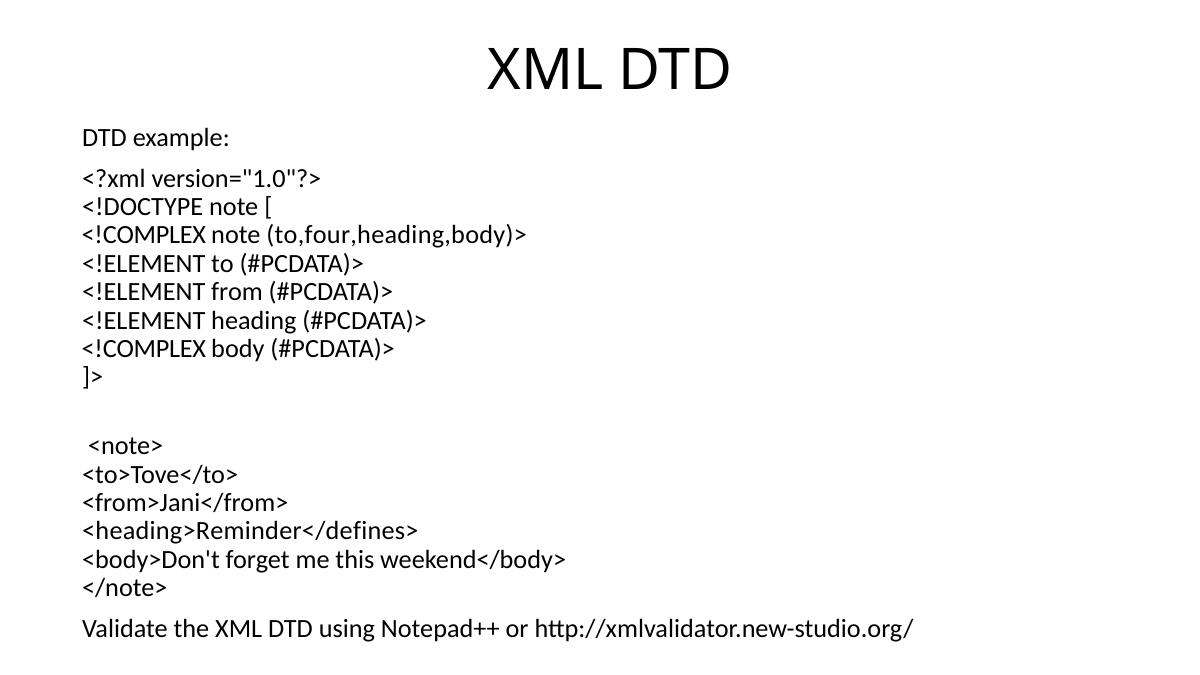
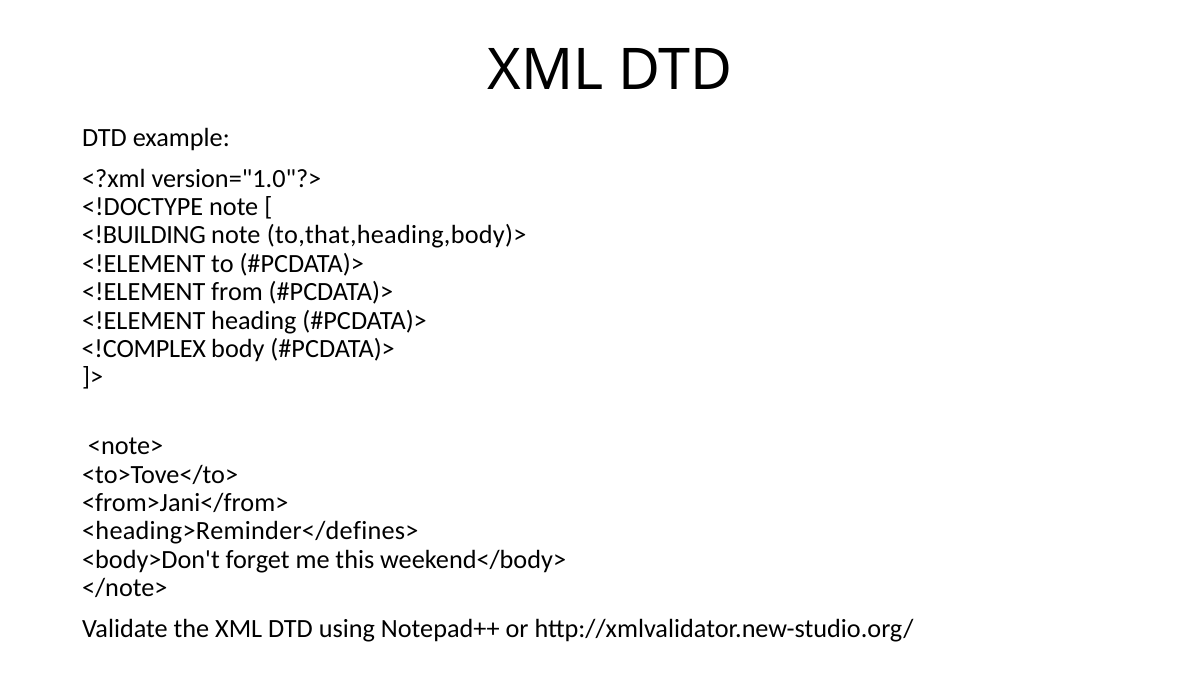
<!COMPLEX at (144, 235): <!COMPLEX -> <!BUILDING
to,four,heading,body)>: to,four,heading,body)> -> to,that,heading,body)>
